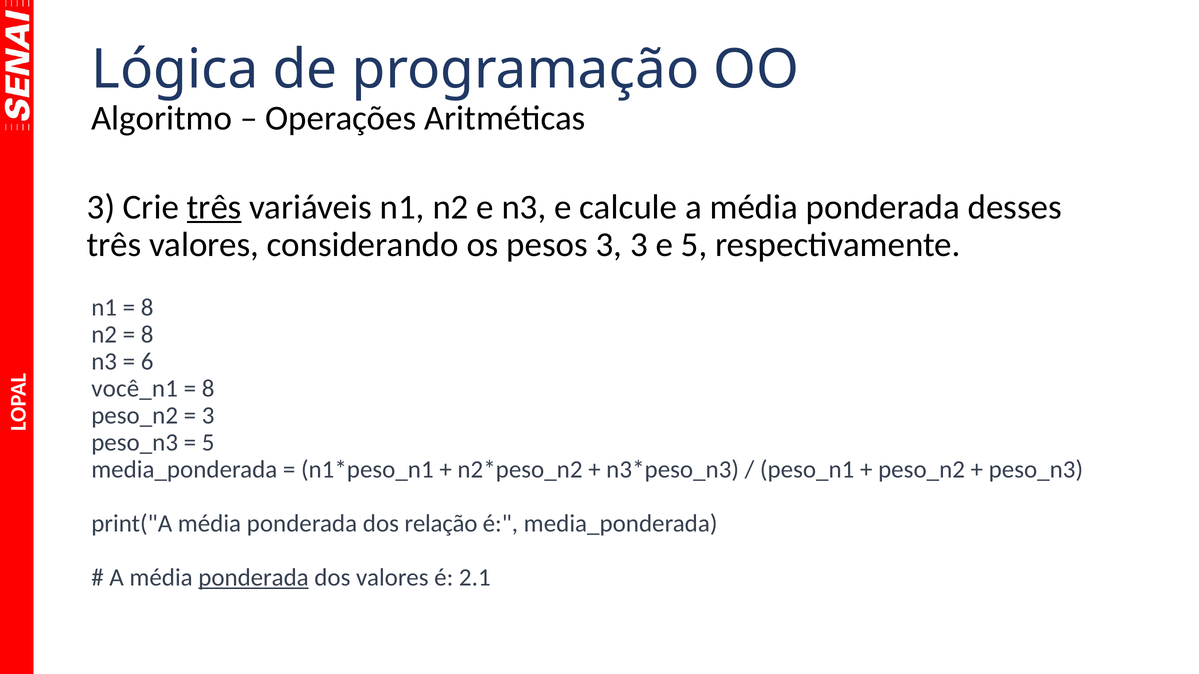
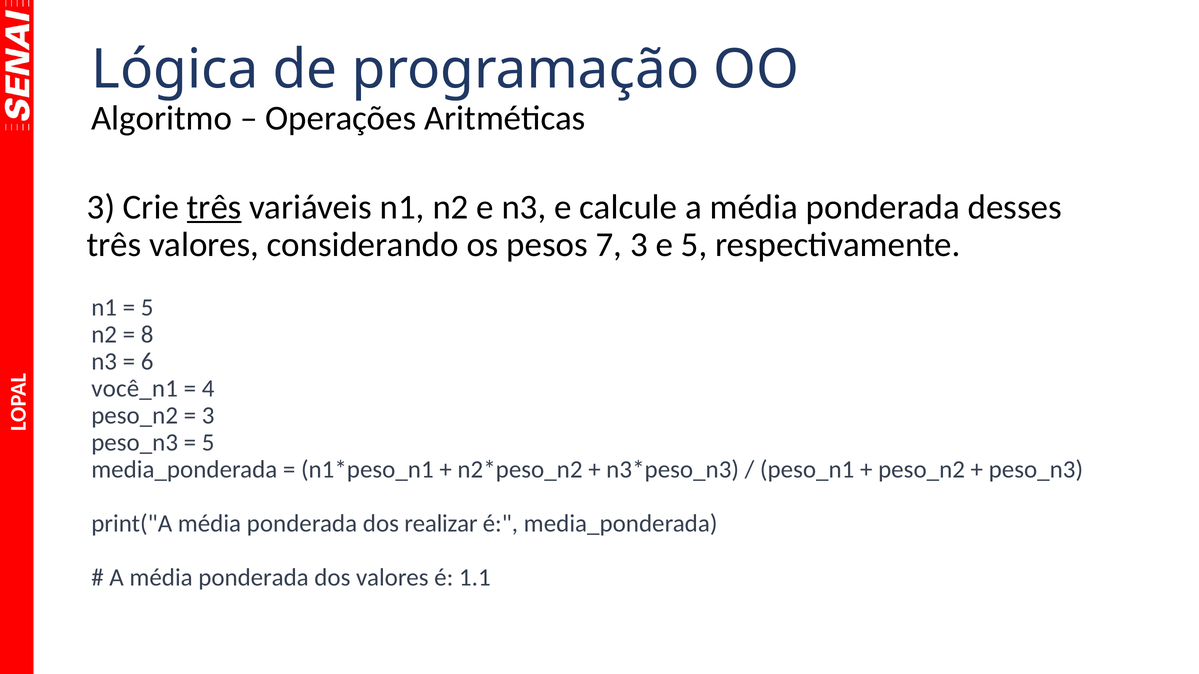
pesos 3: 3 -> 7
8 at (147, 308): 8 -> 5
8 at (208, 389): 8 -> 4
relação: relação -> realizar
ponderada at (254, 578) underline: present -> none
2.1: 2.1 -> 1.1
